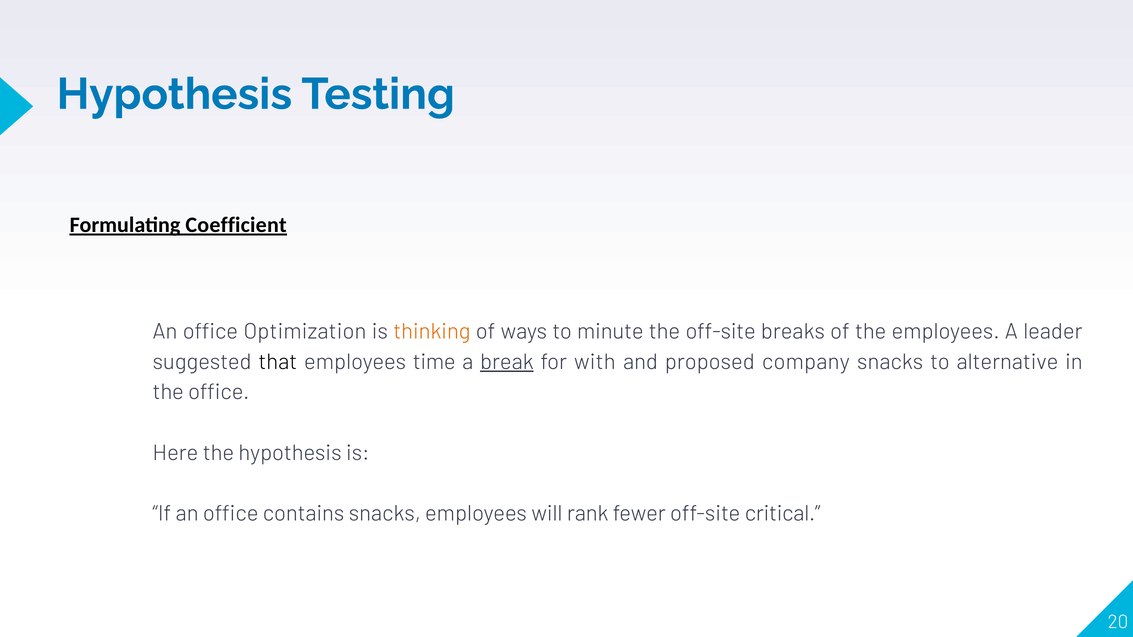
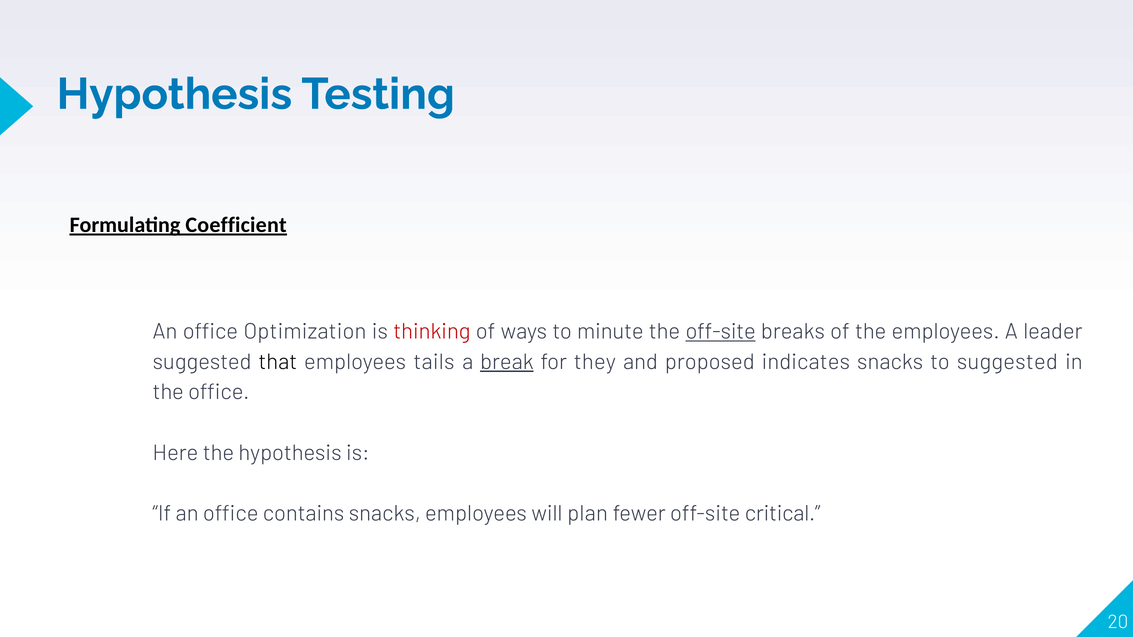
thinking colour: orange -> red
off-site at (721, 332) underline: none -> present
time: time -> tails
with: with -> they
company: company -> indicates
to alternative: alternative -> suggested
rank: rank -> plan
